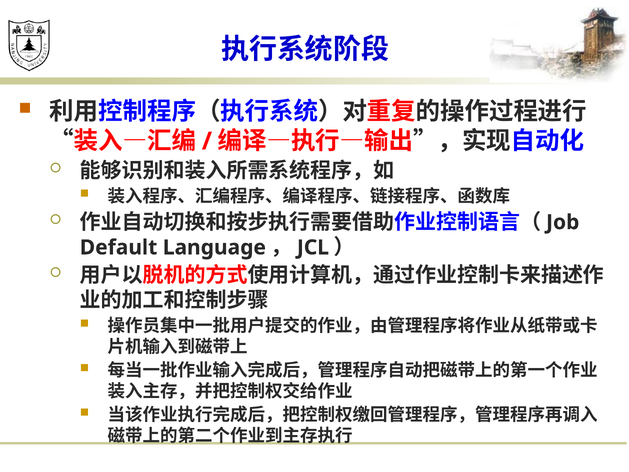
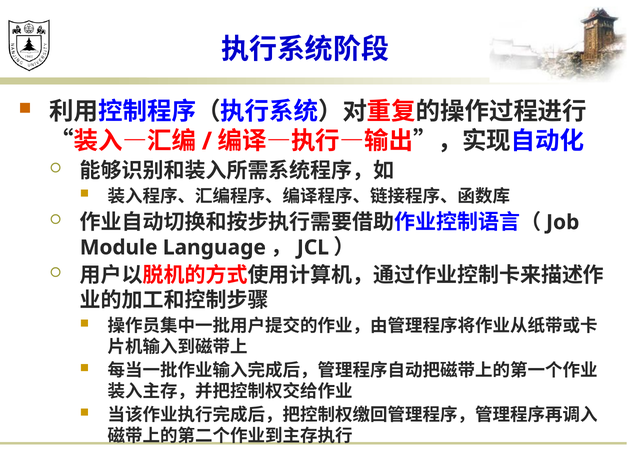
Default: Default -> Module
